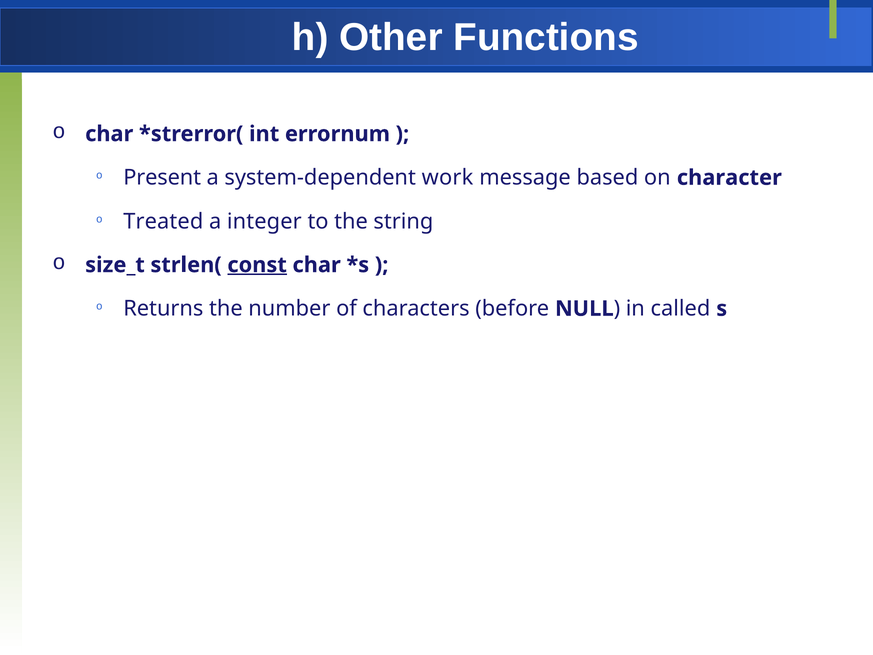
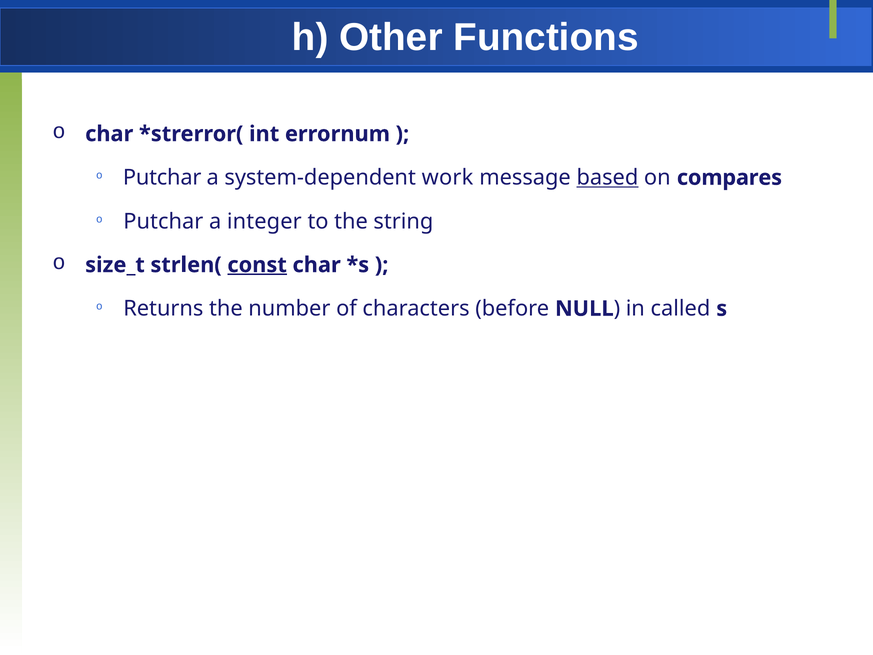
Present at (162, 178): Present -> Putchar
based underline: none -> present
character: character -> compares
Treated at (163, 221): Treated -> Putchar
